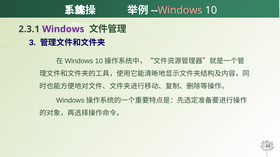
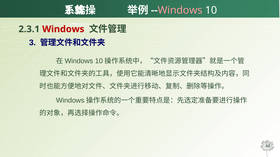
Windows at (63, 29) colour: purple -> red
